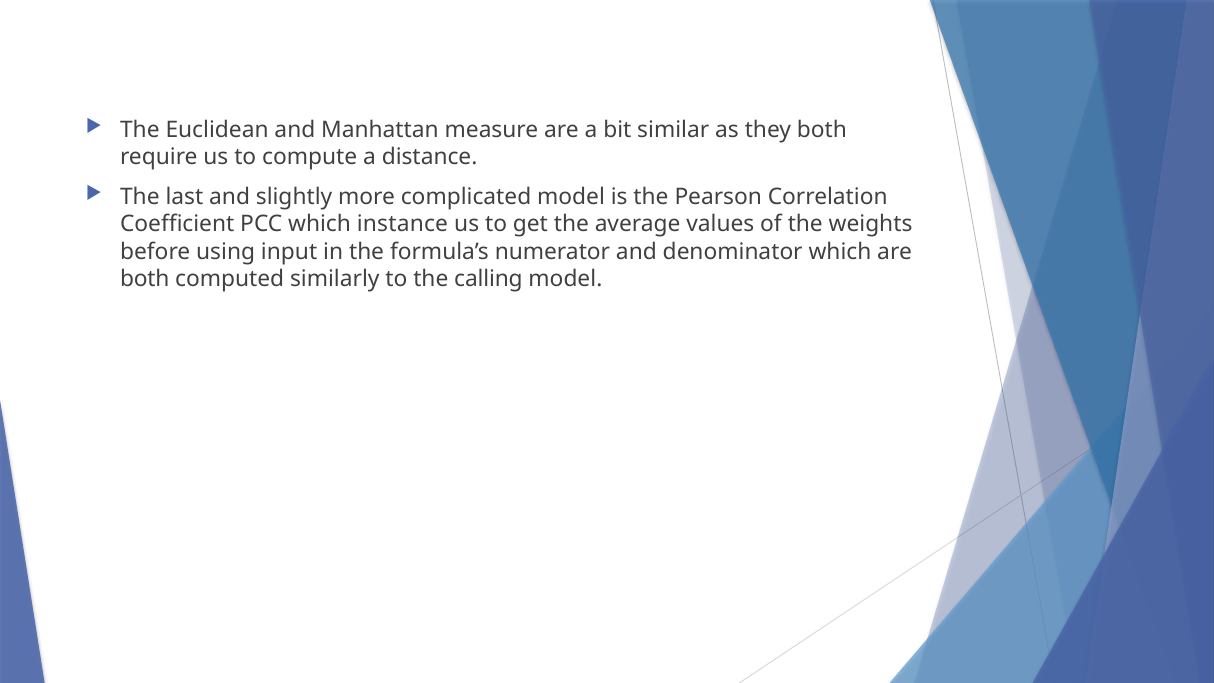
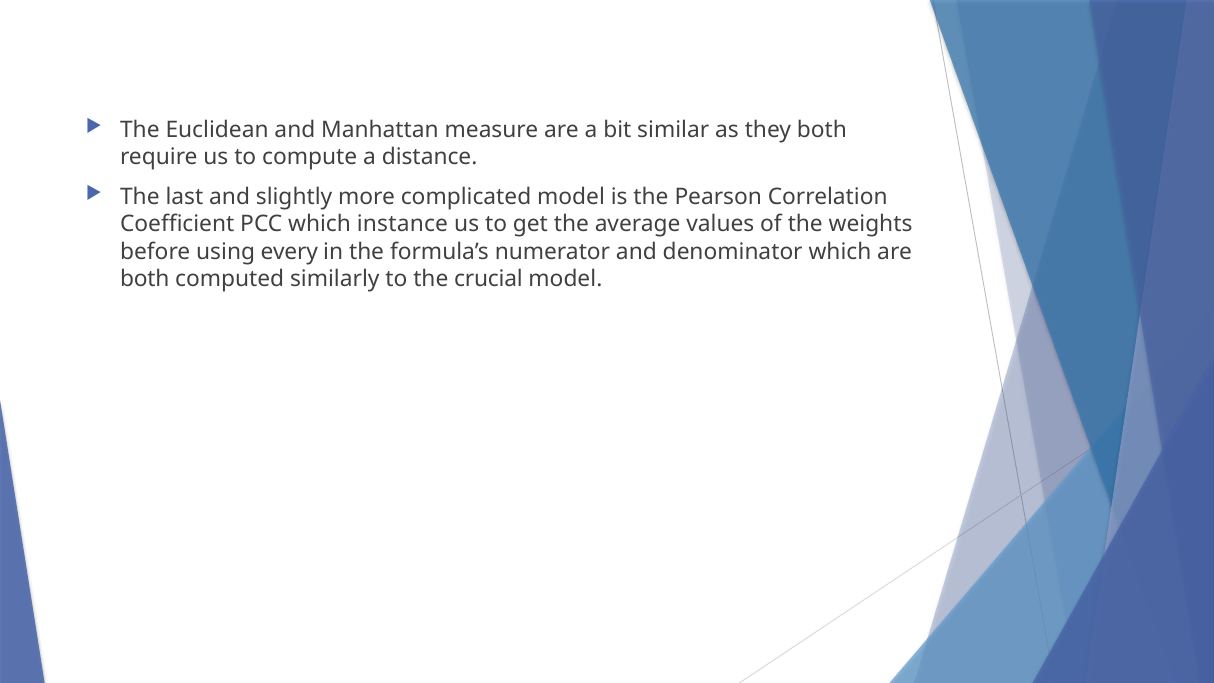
input: input -> every
calling: calling -> crucial
